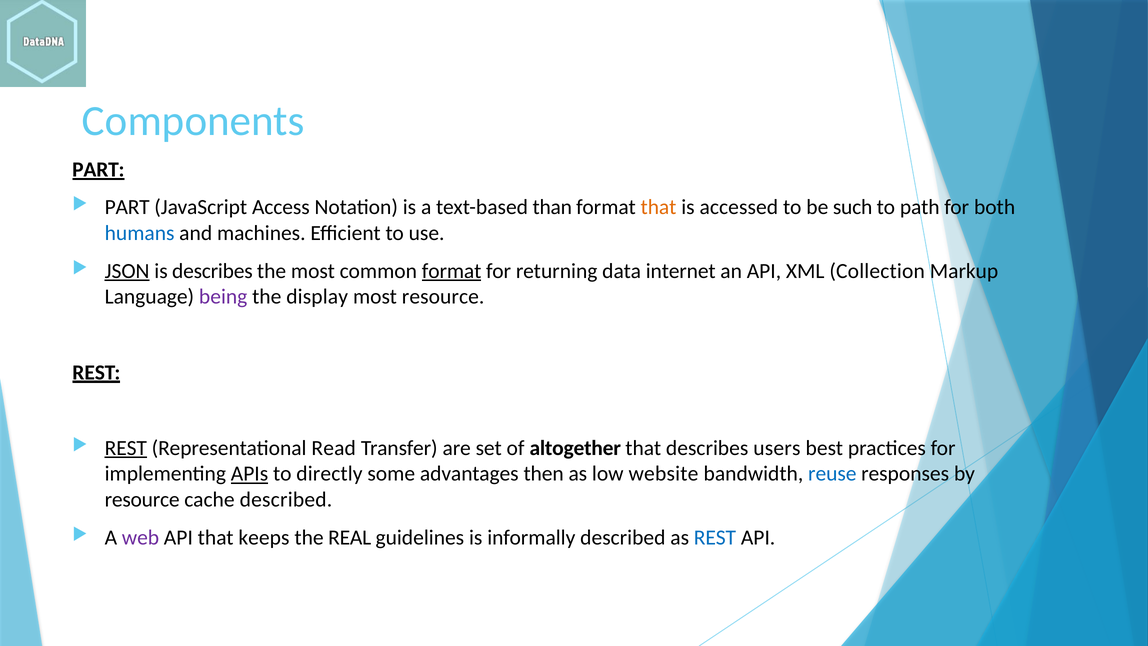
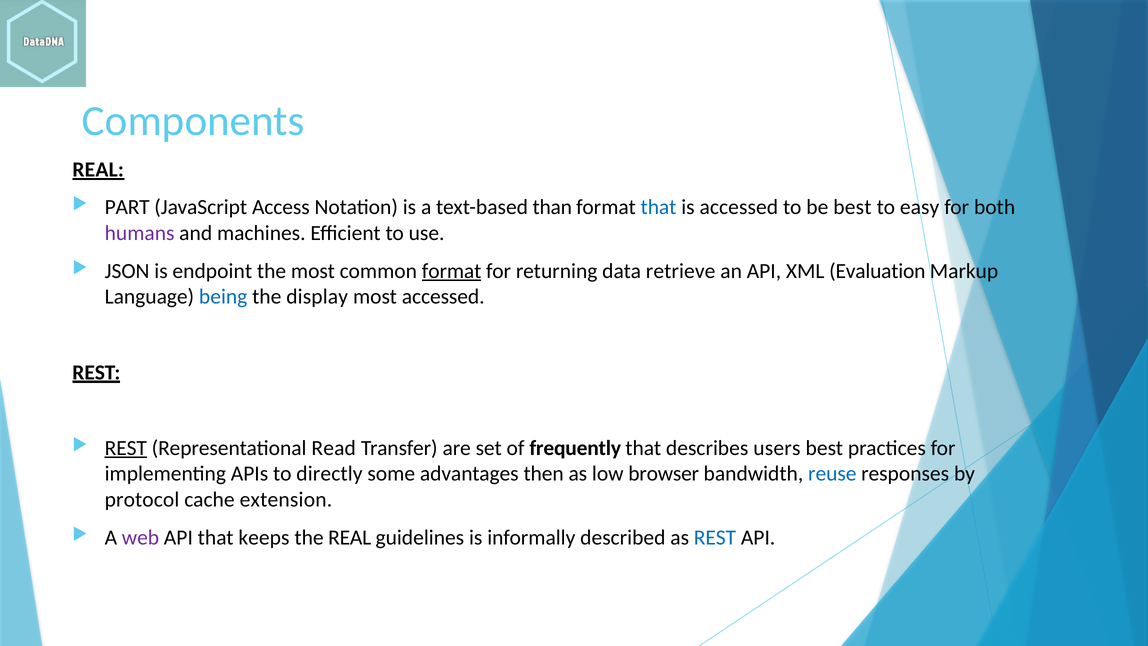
PART at (98, 169): PART -> REAL
that at (659, 207) colour: orange -> blue
be such: such -> best
path: path -> easy
humans colour: blue -> purple
JSON underline: present -> none
is describes: describes -> endpoint
internet: internet -> retrieve
Collection: Collection -> Evaluation
being colour: purple -> blue
most resource: resource -> accessed
altogether: altogether -> frequently
APIs underline: present -> none
website: website -> browser
resource at (142, 500): resource -> protocol
cache described: described -> extension
